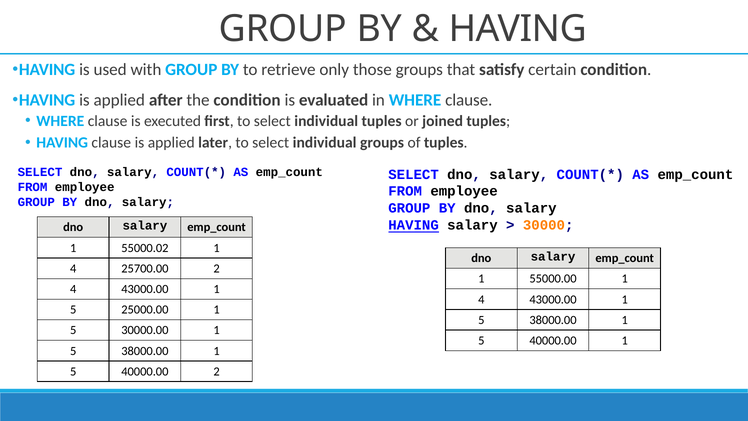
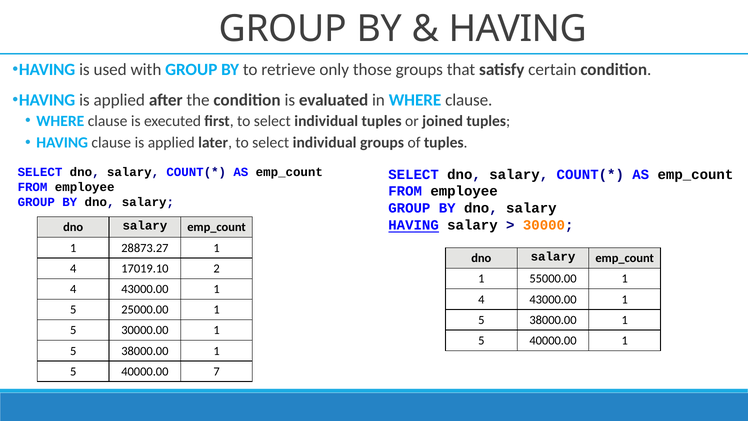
55000.02: 55000.02 -> 28873.27
25700.00: 25700.00 -> 17019.10
40000.00 2: 2 -> 7
